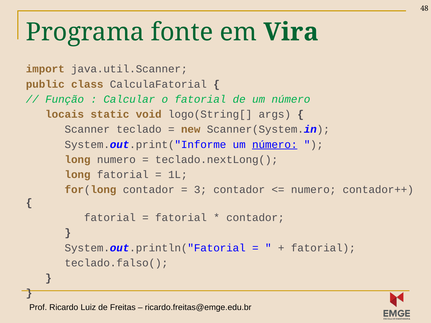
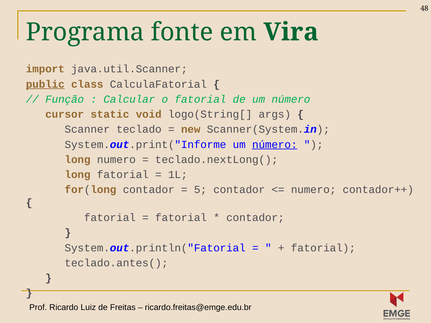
public underline: none -> present
locais: locais -> cursor
3: 3 -> 5
teclado.falso(: teclado.falso( -> teclado.antes(
